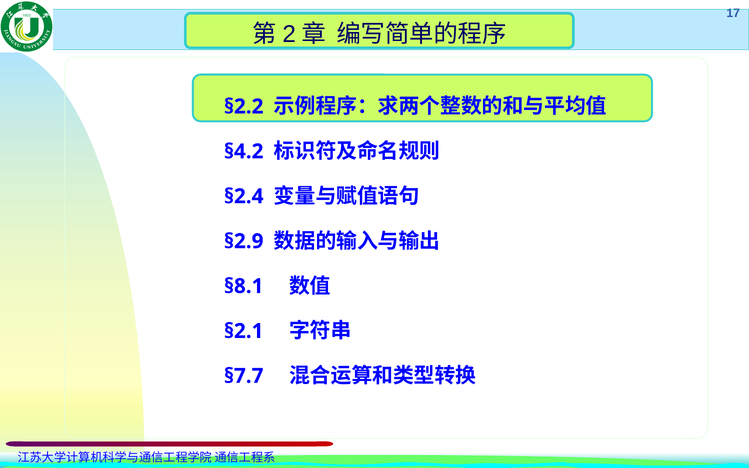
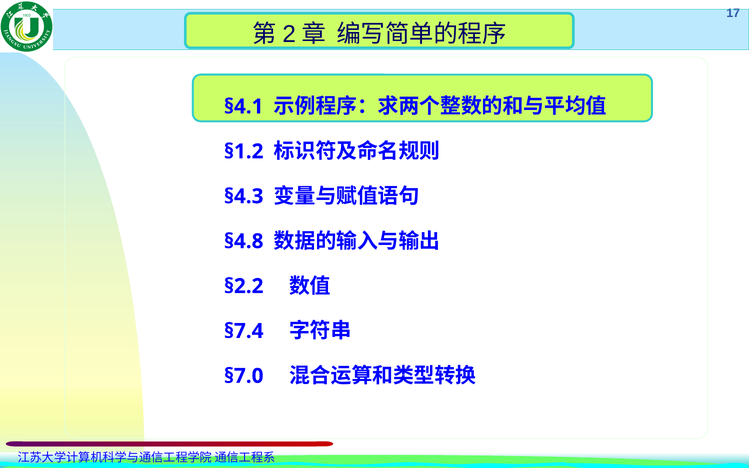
§2.2: §2.2 -> §4.1
§4.2: §4.2 -> §1.2
§2.4: §2.4 -> §4.3
§2.9: §2.9 -> §4.8
§8.1: §8.1 -> §2.2
§2.1: §2.1 -> §7.4
§7.7: §7.7 -> §7.0
